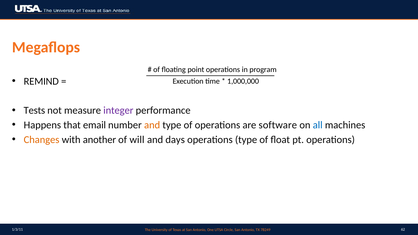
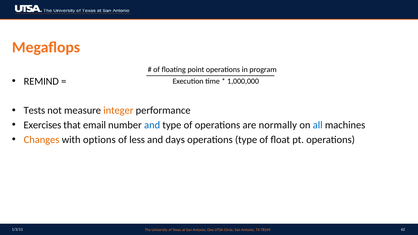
integer colour: purple -> orange
Happens: Happens -> Exercises
and at (152, 125) colour: orange -> blue
software: software -> normally
another: another -> options
will: will -> less
